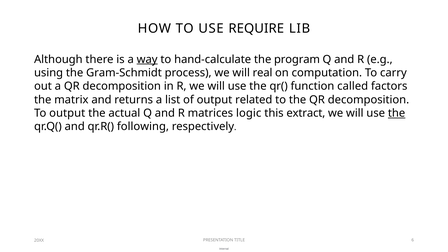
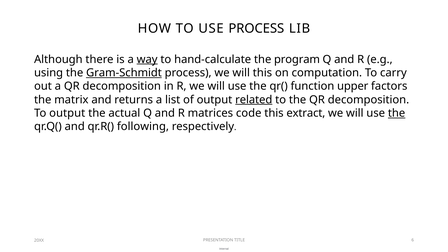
USE REQUIRE: REQUIRE -> PROCESS
Gram-Schmidt underline: none -> present
will real: real -> this
called: called -> upper
related underline: none -> present
logic: logic -> code
